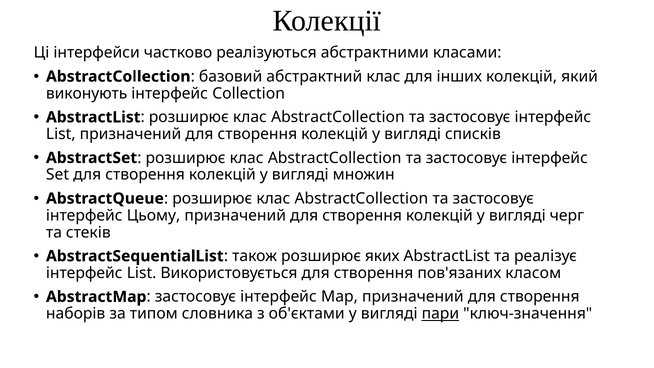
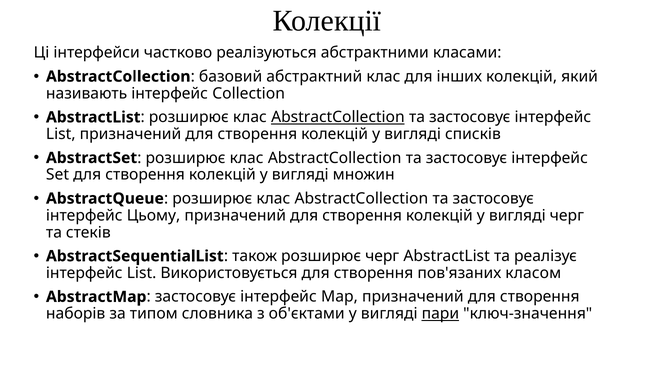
виконують: виконують -> називають
AbstractCollection at (338, 117) underline: none -> present
розширює яких: яких -> черг
